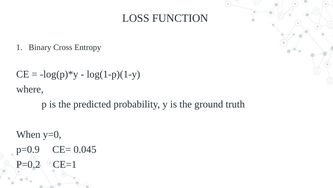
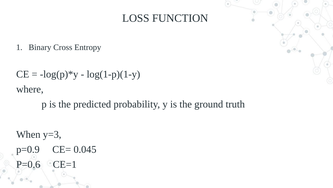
y=0: y=0 -> y=3
P=0.2: P=0.2 -> P=0.6
